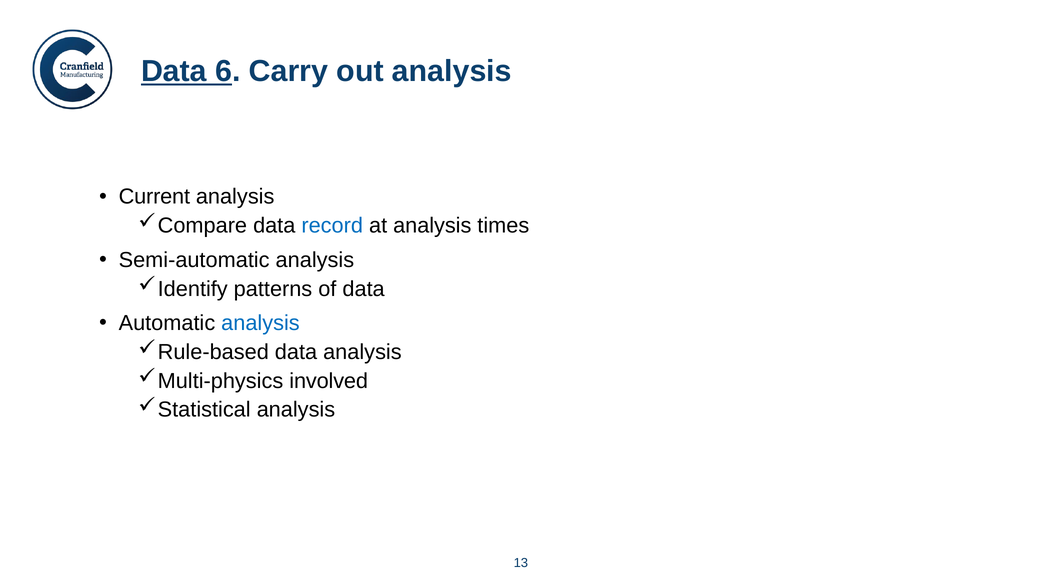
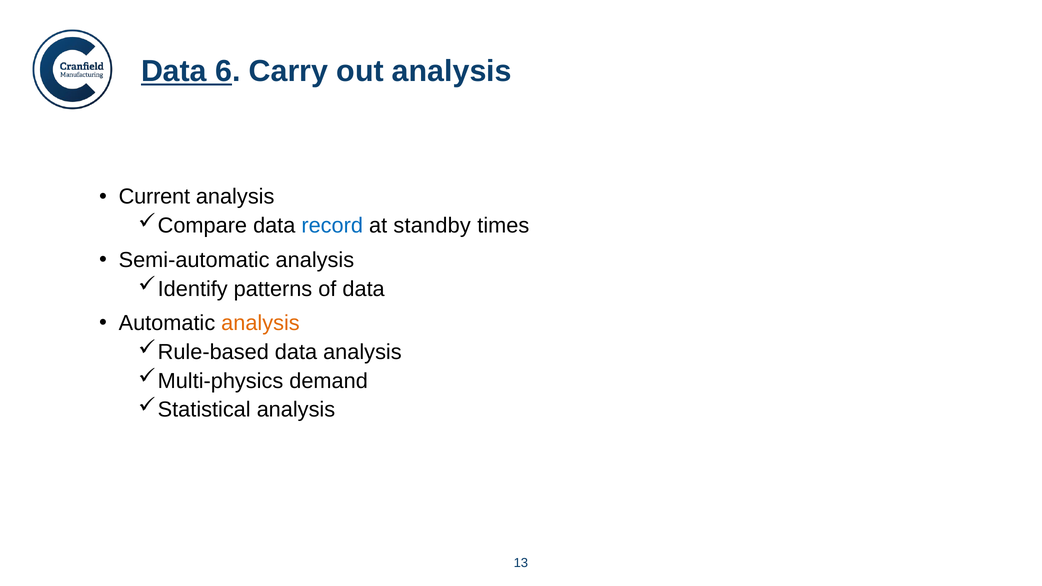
at analysis: analysis -> standby
analysis at (260, 323) colour: blue -> orange
involved: involved -> demand
